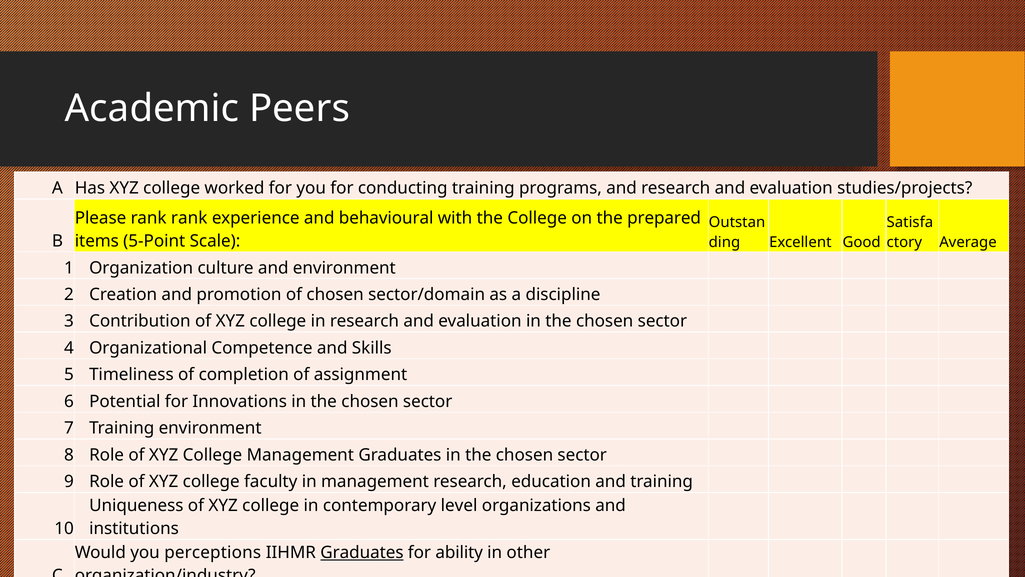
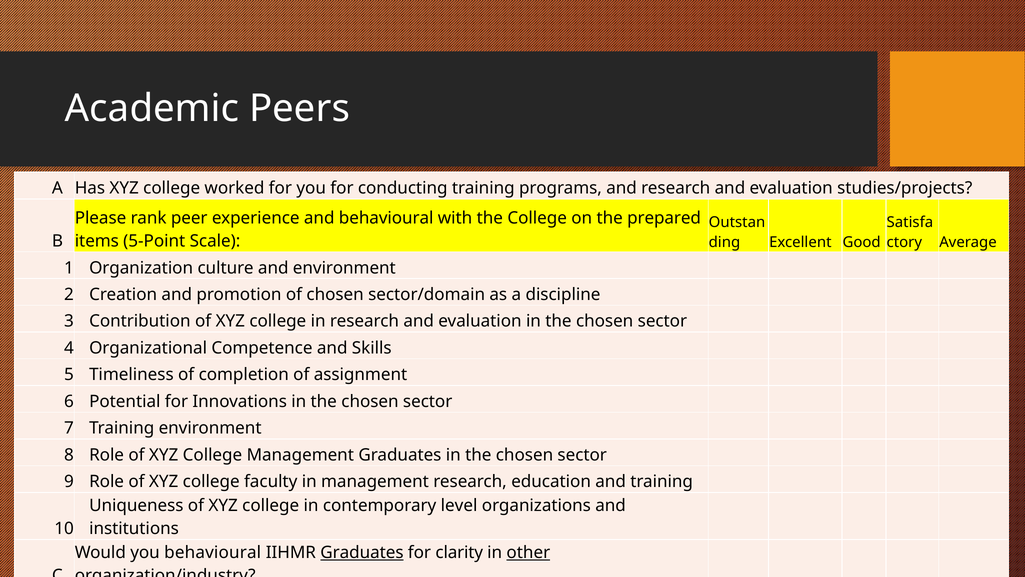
rank rank: rank -> peer
you perceptions: perceptions -> behavioural
ability: ability -> clarity
other underline: none -> present
